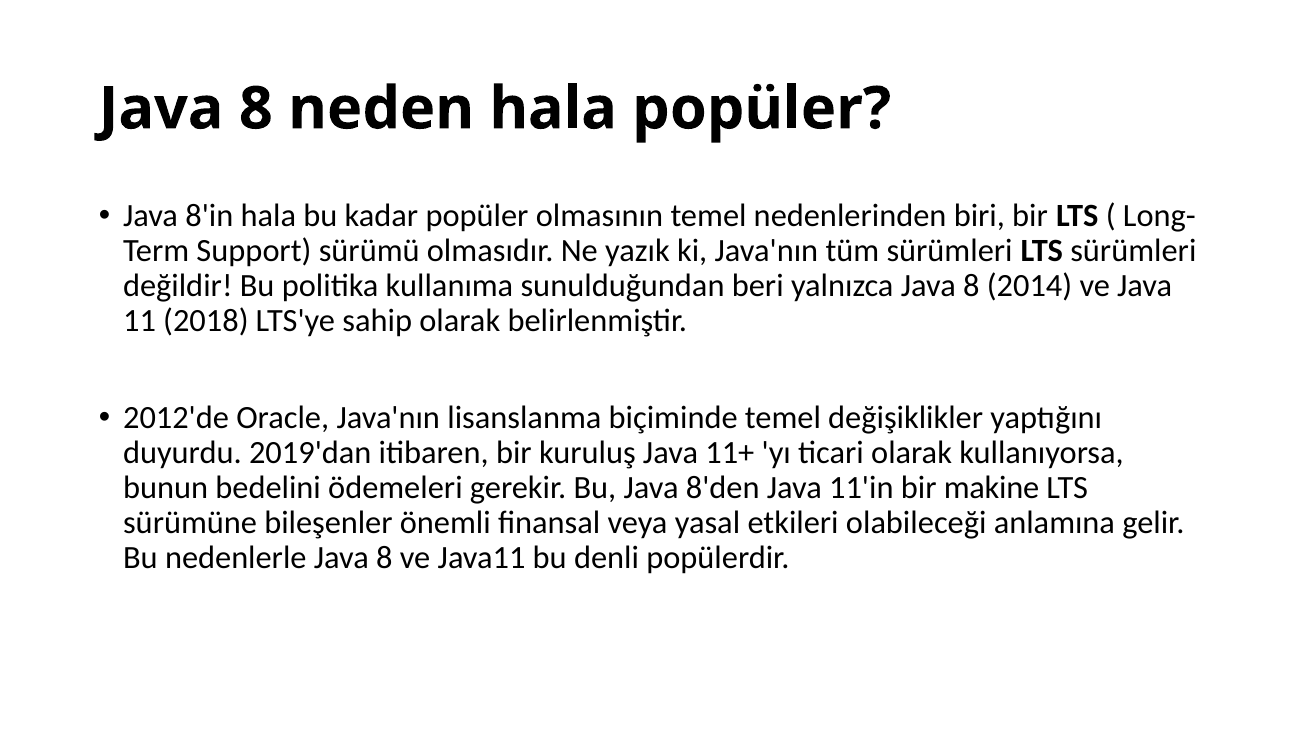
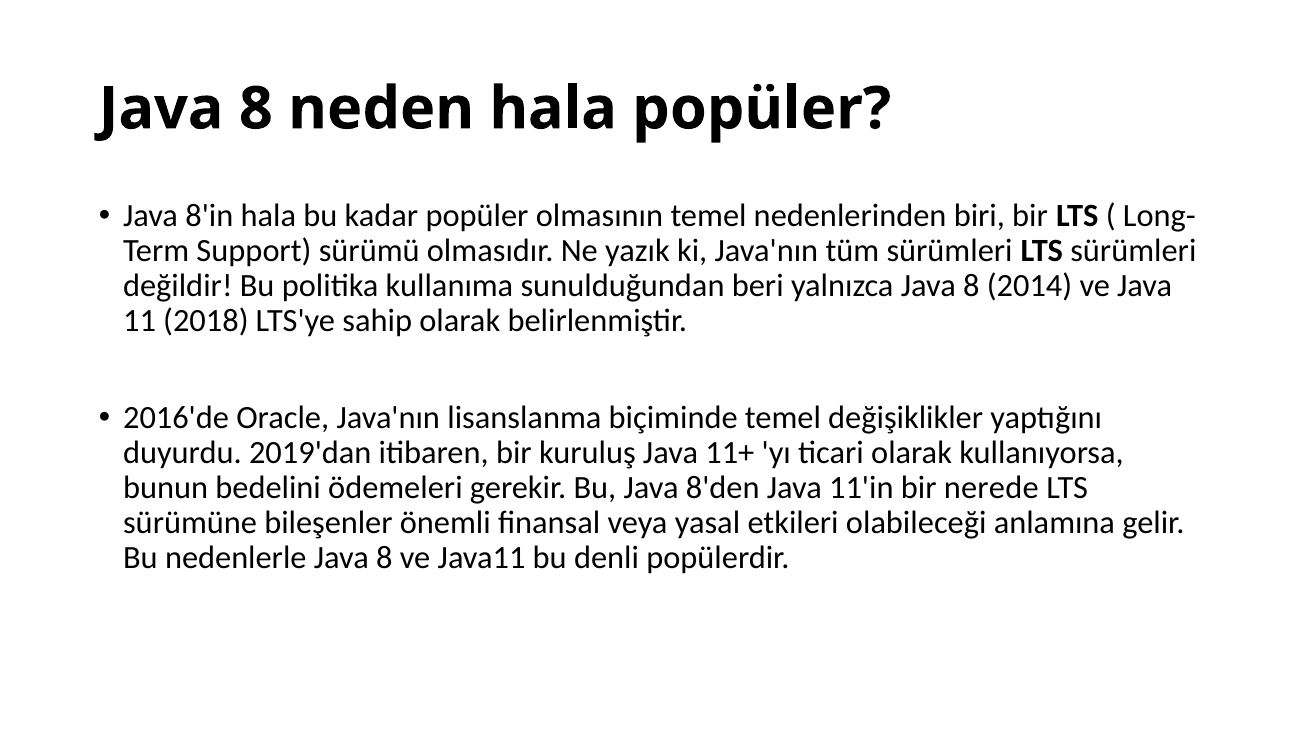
2012'de: 2012'de -> 2016'de
makine: makine -> nerede
